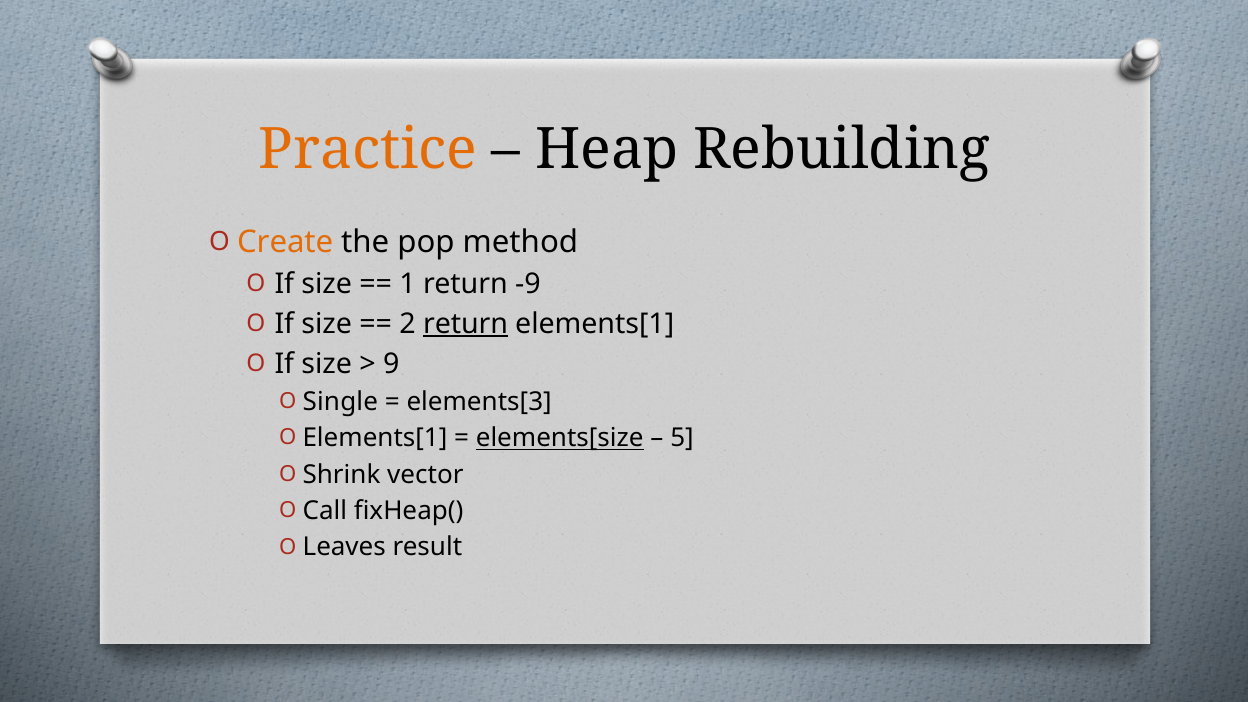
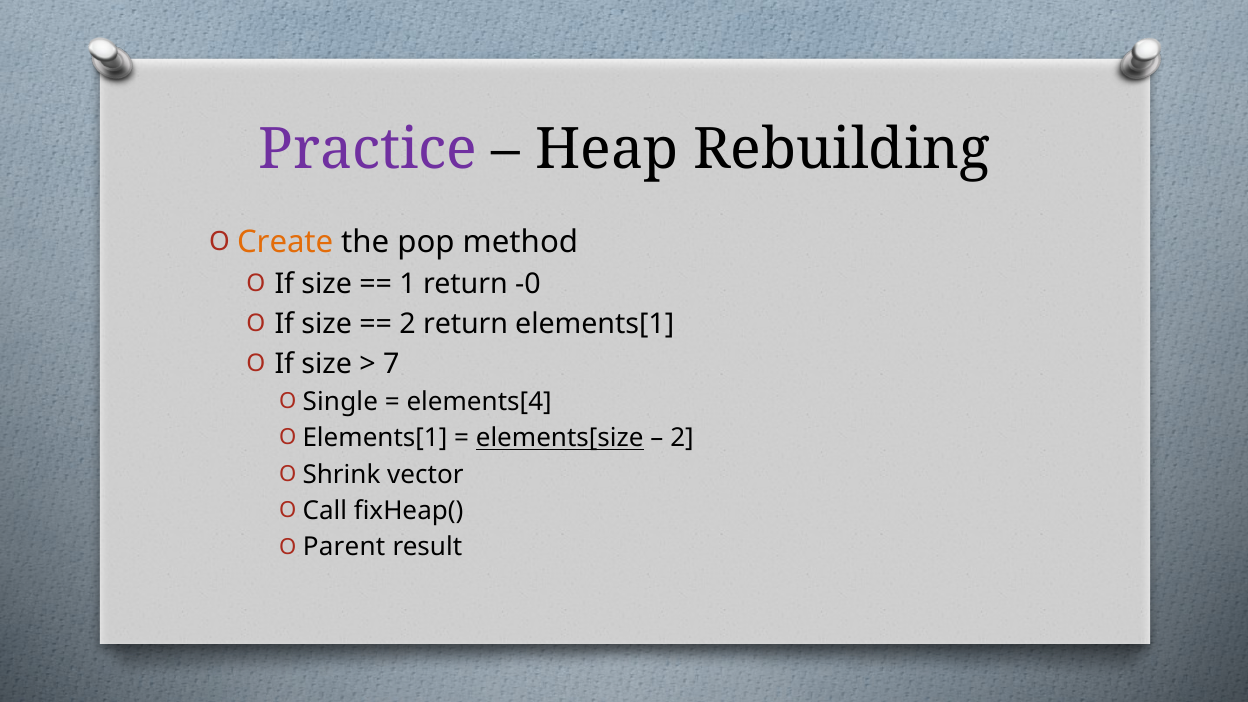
Practice colour: orange -> purple
-9: -9 -> -0
return at (466, 324) underline: present -> none
9: 9 -> 7
elements[3: elements[3 -> elements[4
5 at (682, 438): 5 -> 2
Leaves: Leaves -> Parent
